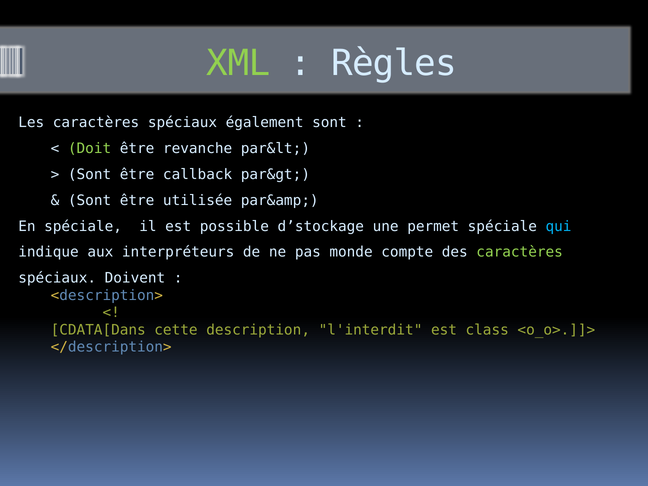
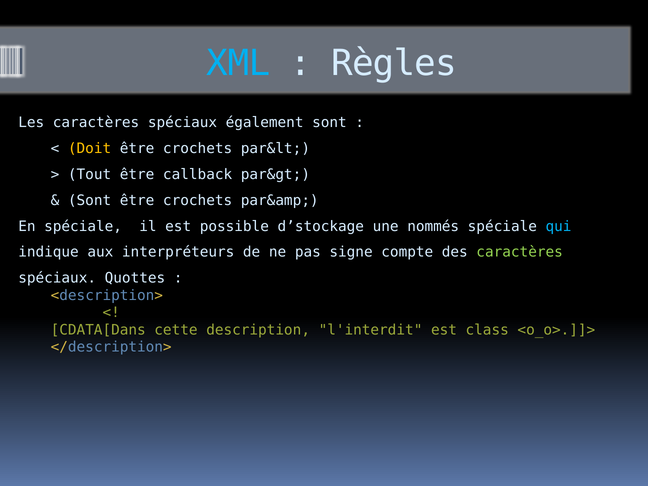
XML colour: light green -> light blue
Doit colour: light green -> yellow
revanche at (198, 149): revanche -> crochets
Sont at (90, 174): Sont -> Tout
utilisée at (198, 200): utilisée -> crochets
permet: permet -> nommés
monde: monde -> signe
Doivent: Doivent -> Quottes
